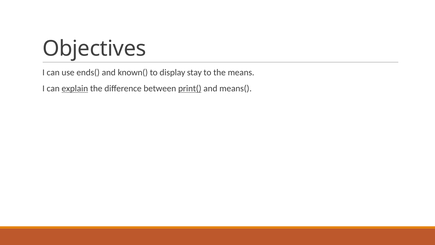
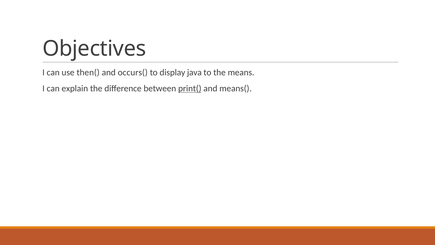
ends(: ends( -> then(
known(: known( -> occurs(
stay: stay -> java
explain underline: present -> none
